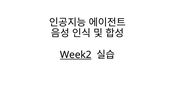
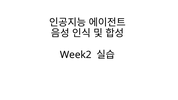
Week2 underline: present -> none
